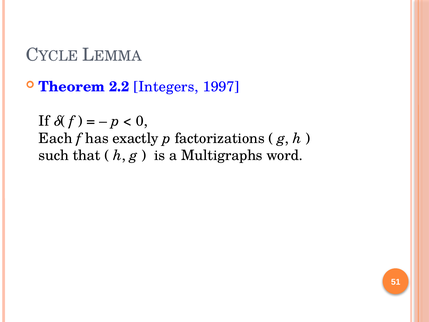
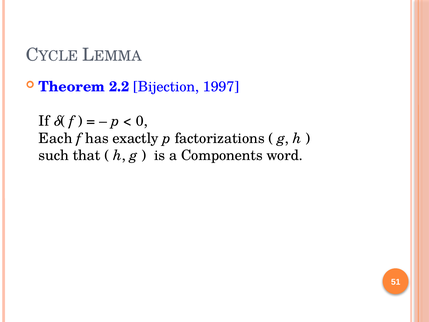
Integers: Integers -> Bijection
Multigraphs: Multigraphs -> Components
